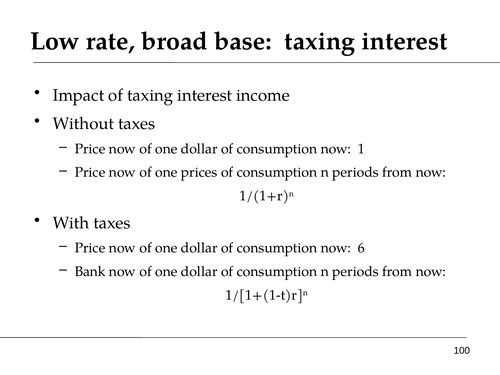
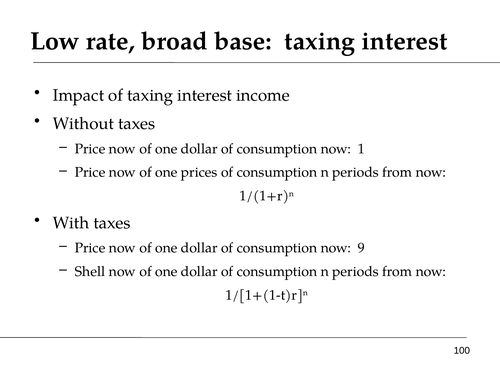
6: 6 -> 9
Bank: Bank -> Shell
